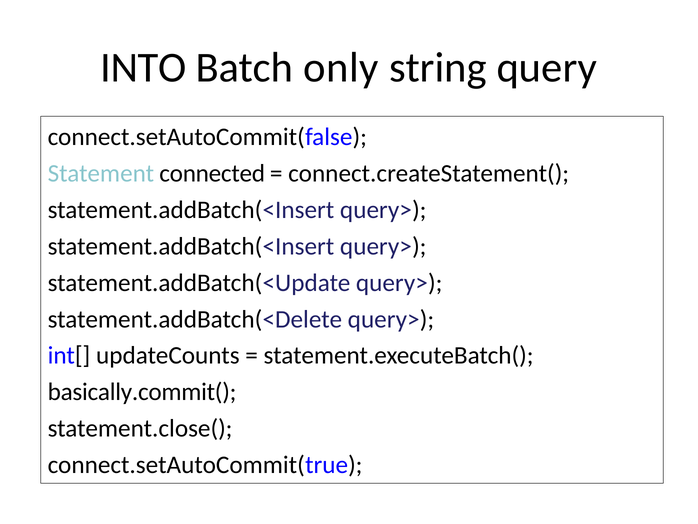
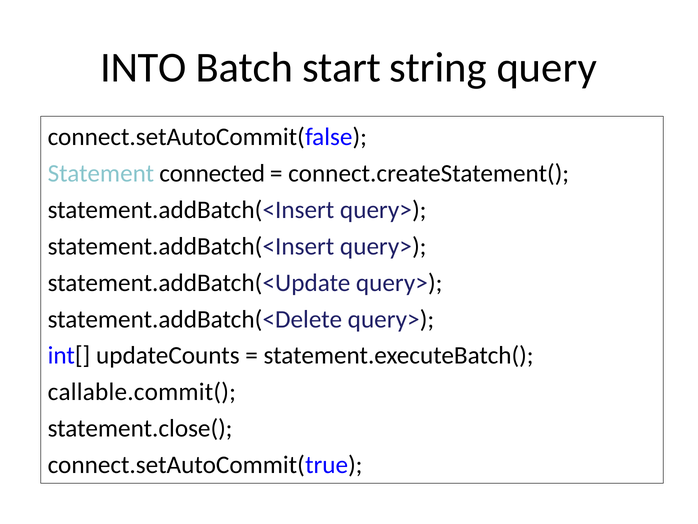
only: only -> start
basically.commit(: basically.commit( -> callable.commit(
